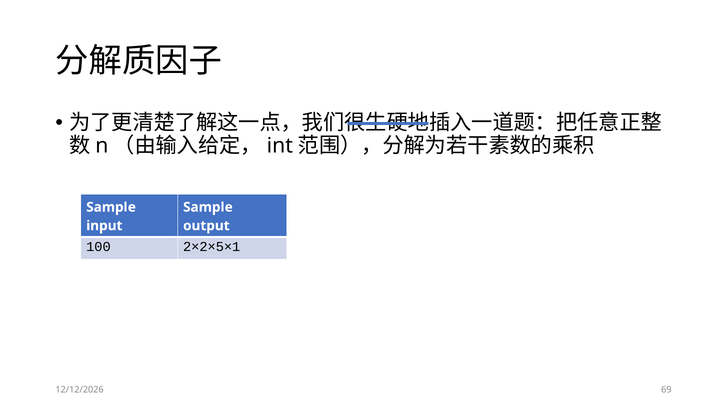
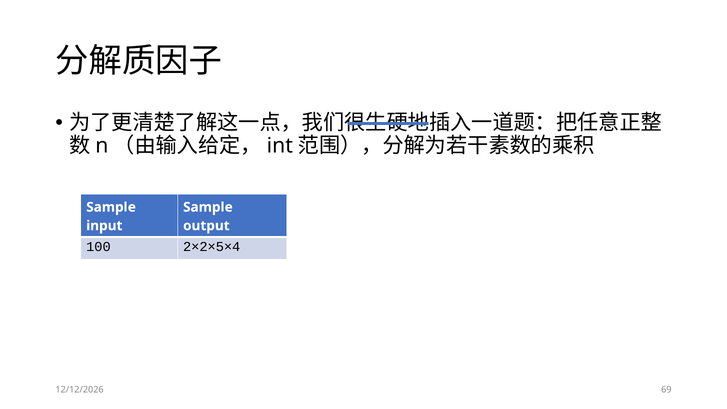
2×2×5×1: 2×2×5×1 -> 2×2×5×4
